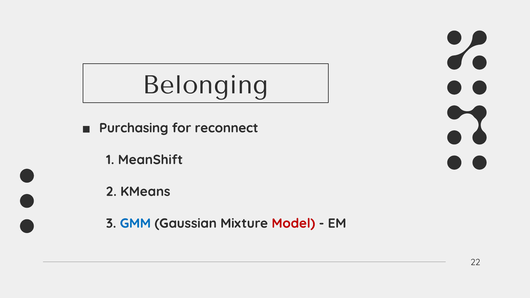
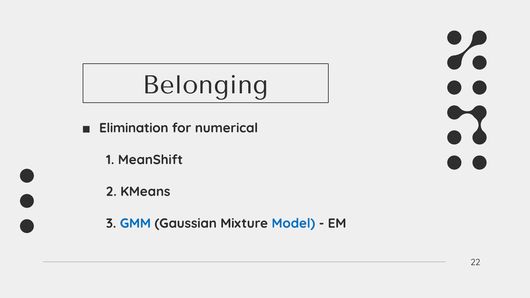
Purchasing: Purchasing -> Elimination
reconnect: reconnect -> numerical
Model colour: red -> blue
